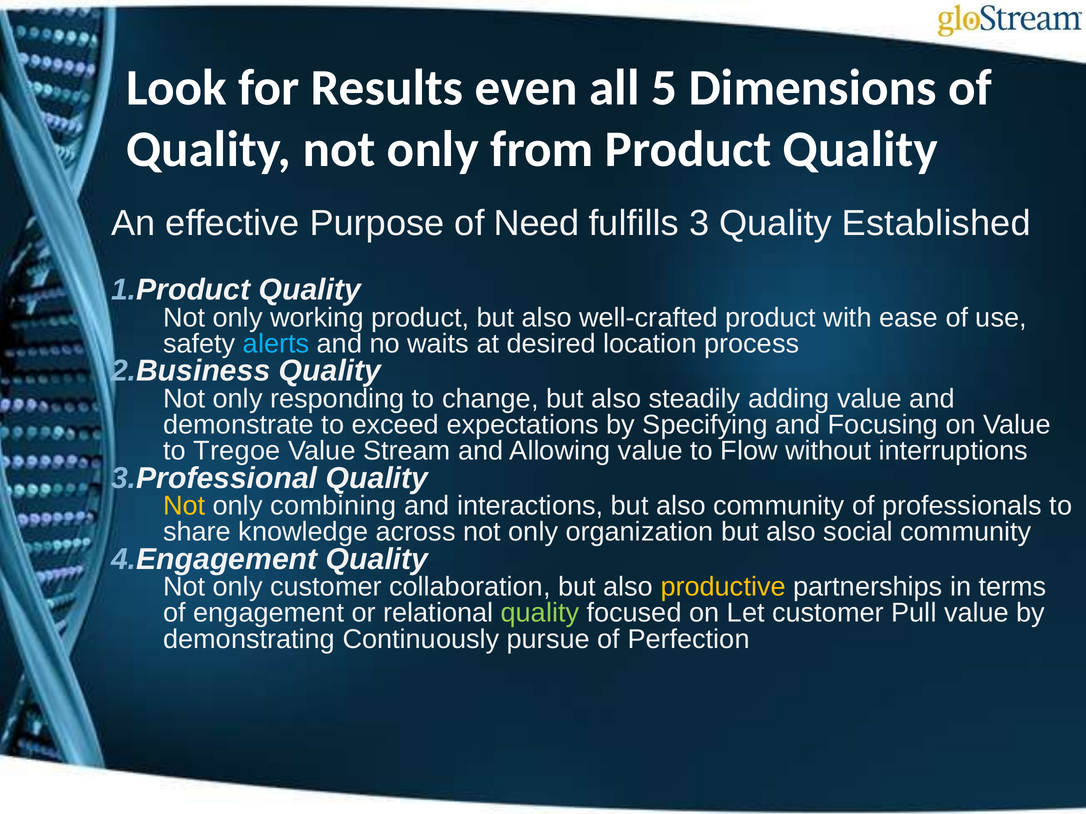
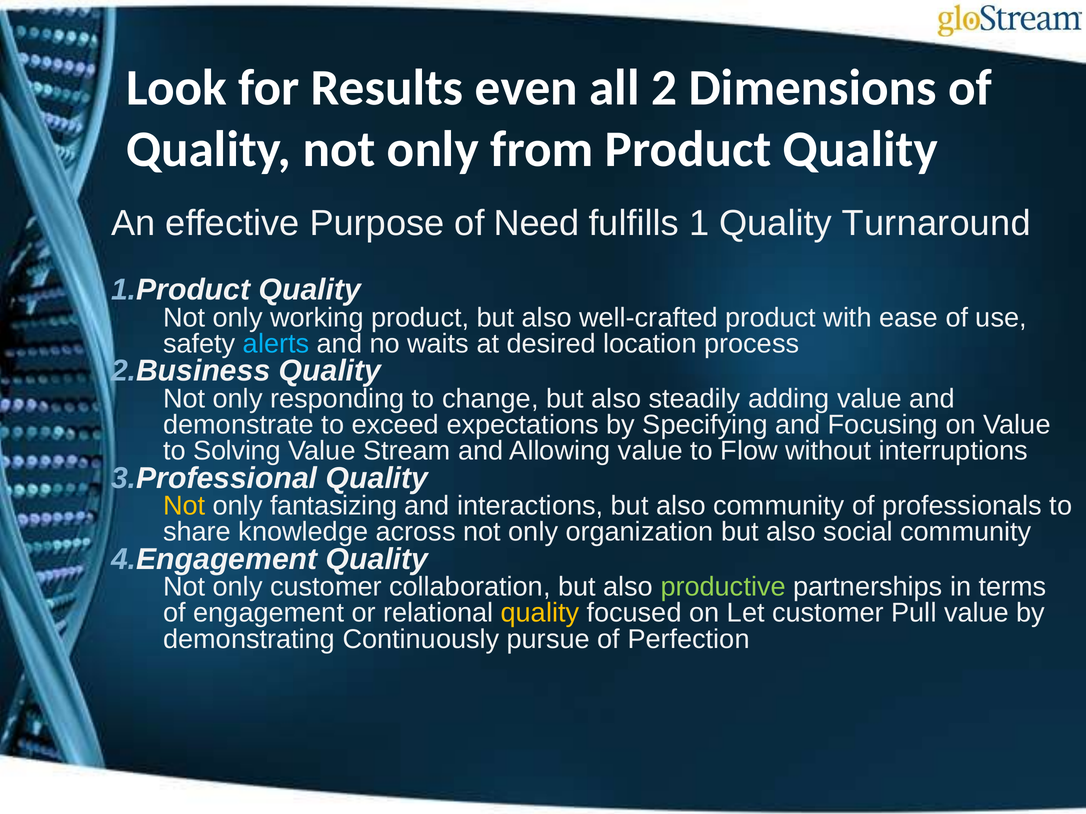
5: 5 -> 2
3: 3 -> 1
Established: Established -> Turnaround
Tregoe: Tregoe -> Solving
combining: combining -> fantasizing
productive colour: yellow -> light green
quality at (540, 613) colour: light green -> yellow
